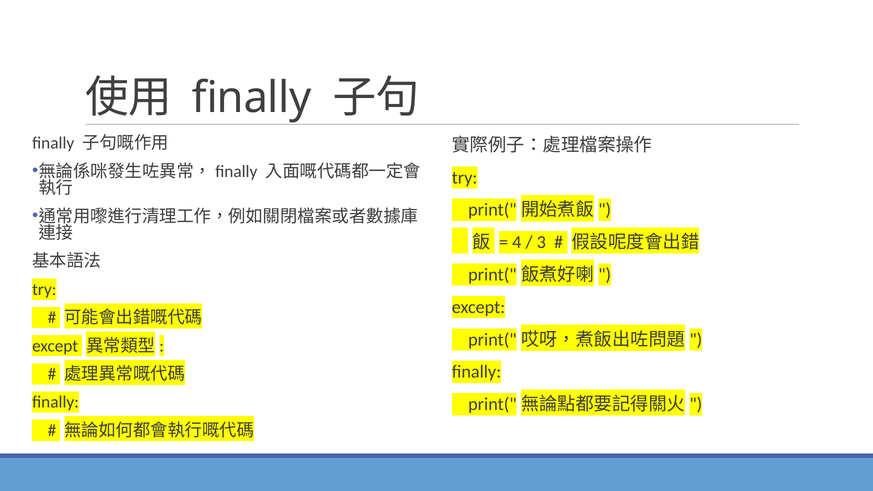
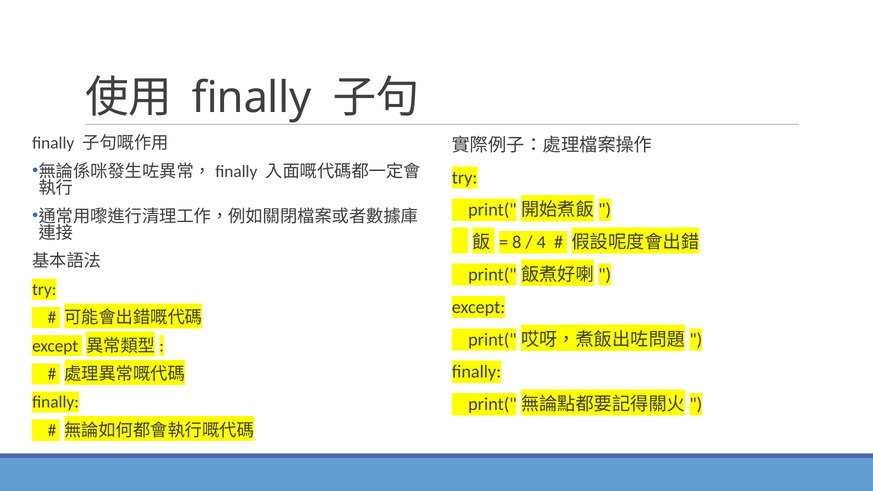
4: 4 -> 8
3: 3 -> 4
